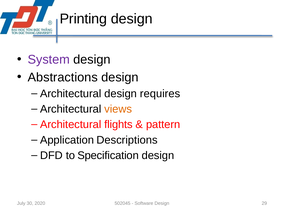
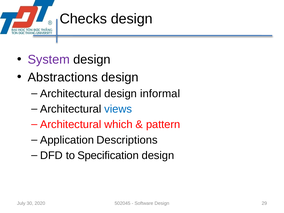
Printing: Printing -> Checks
requires: requires -> informal
views colour: orange -> blue
flights: flights -> which
